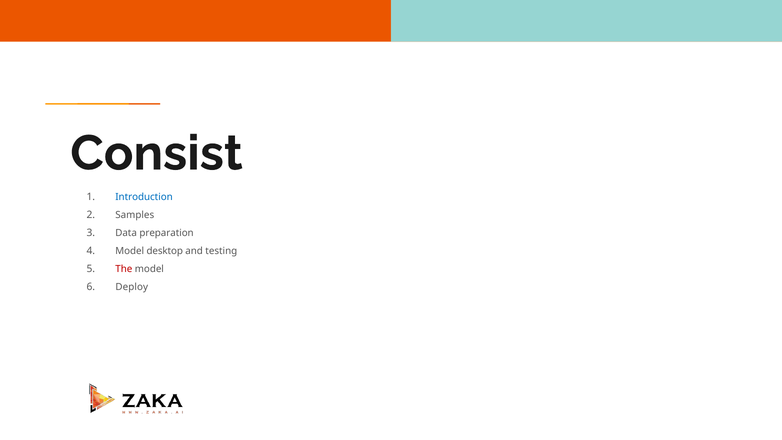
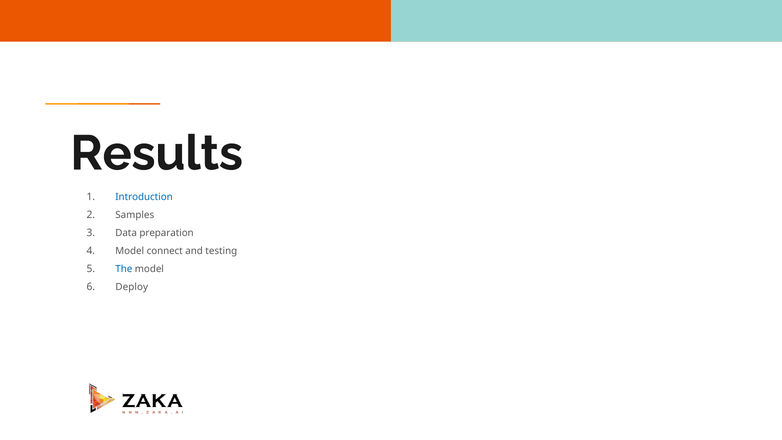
Consist: Consist -> Results
desktop: desktop -> connect
The colour: red -> blue
